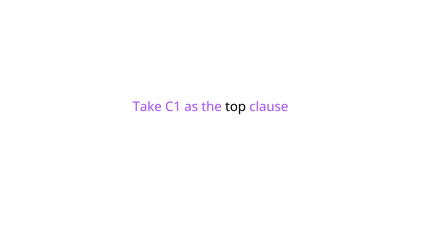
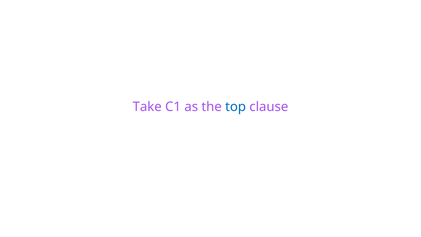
top colour: black -> blue
